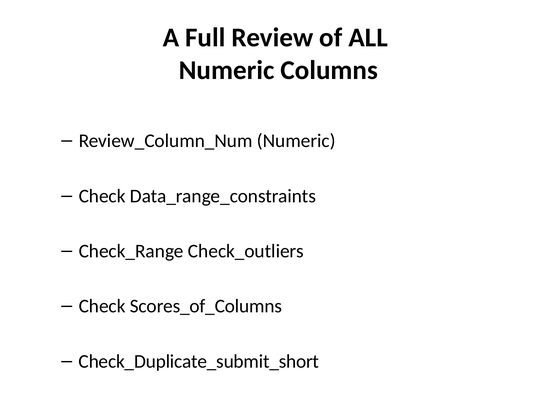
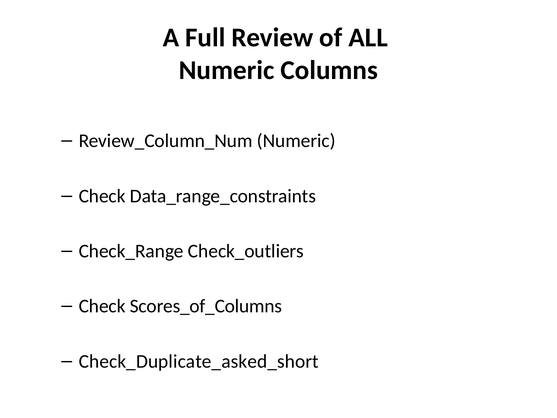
Check_Duplicate_submit_short: Check_Duplicate_submit_short -> Check_Duplicate_asked_short
